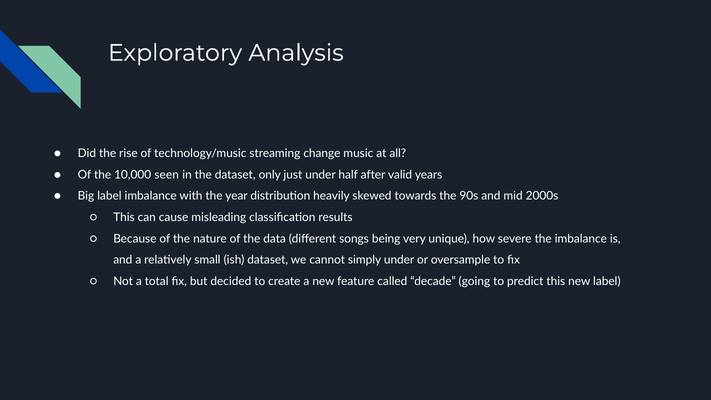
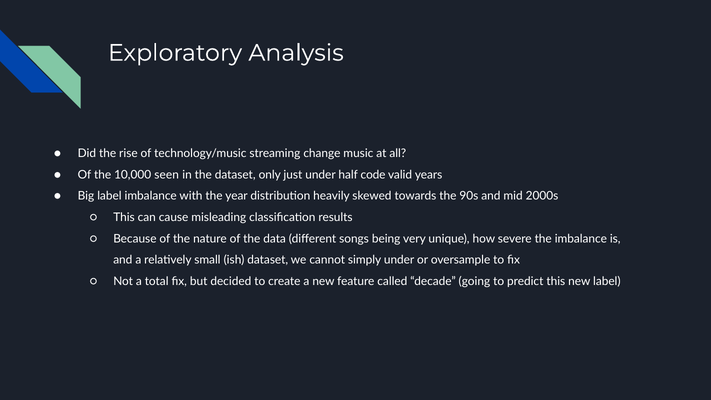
after: after -> code
